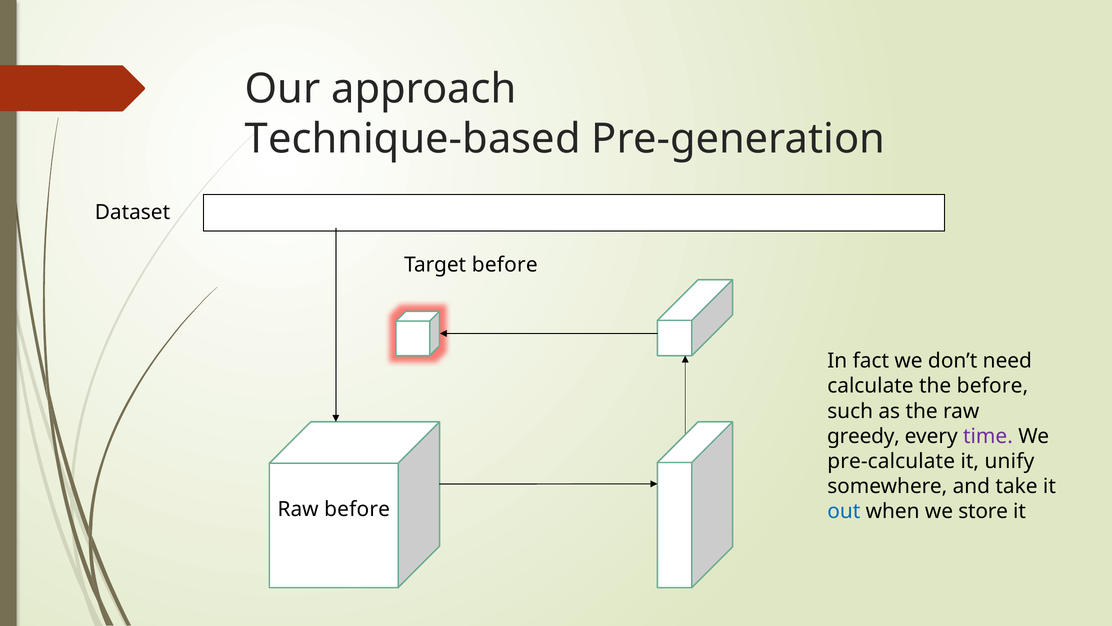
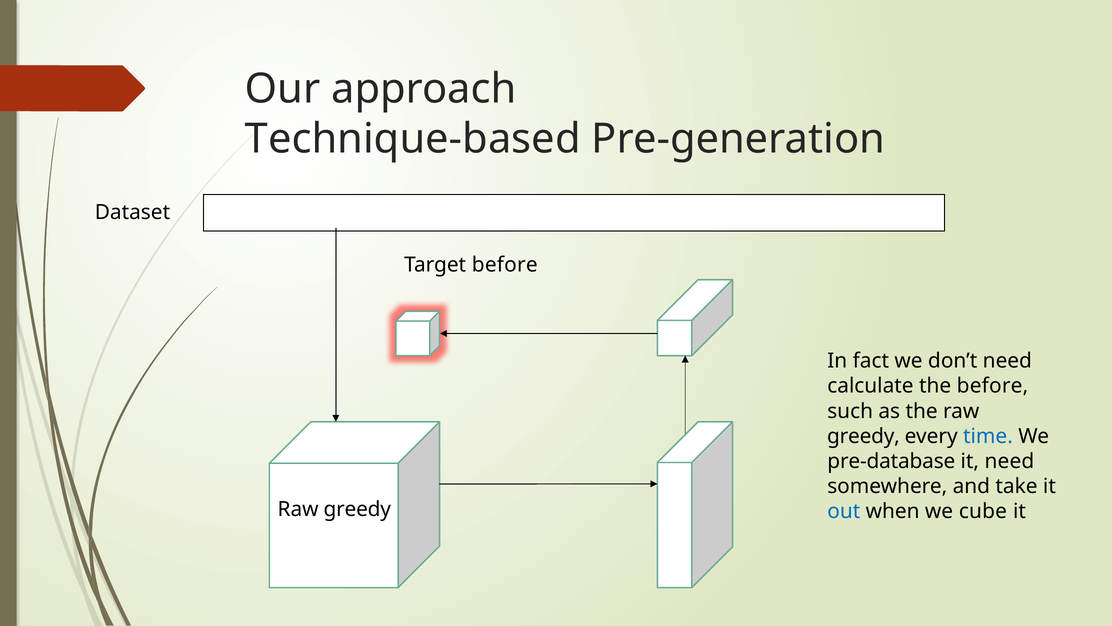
time colour: purple -> blue
pre-calculate: pre-calculate -> pre-database
it unify: unify -> need
before at (357, 509): before -> greedy
store: store -> cube
